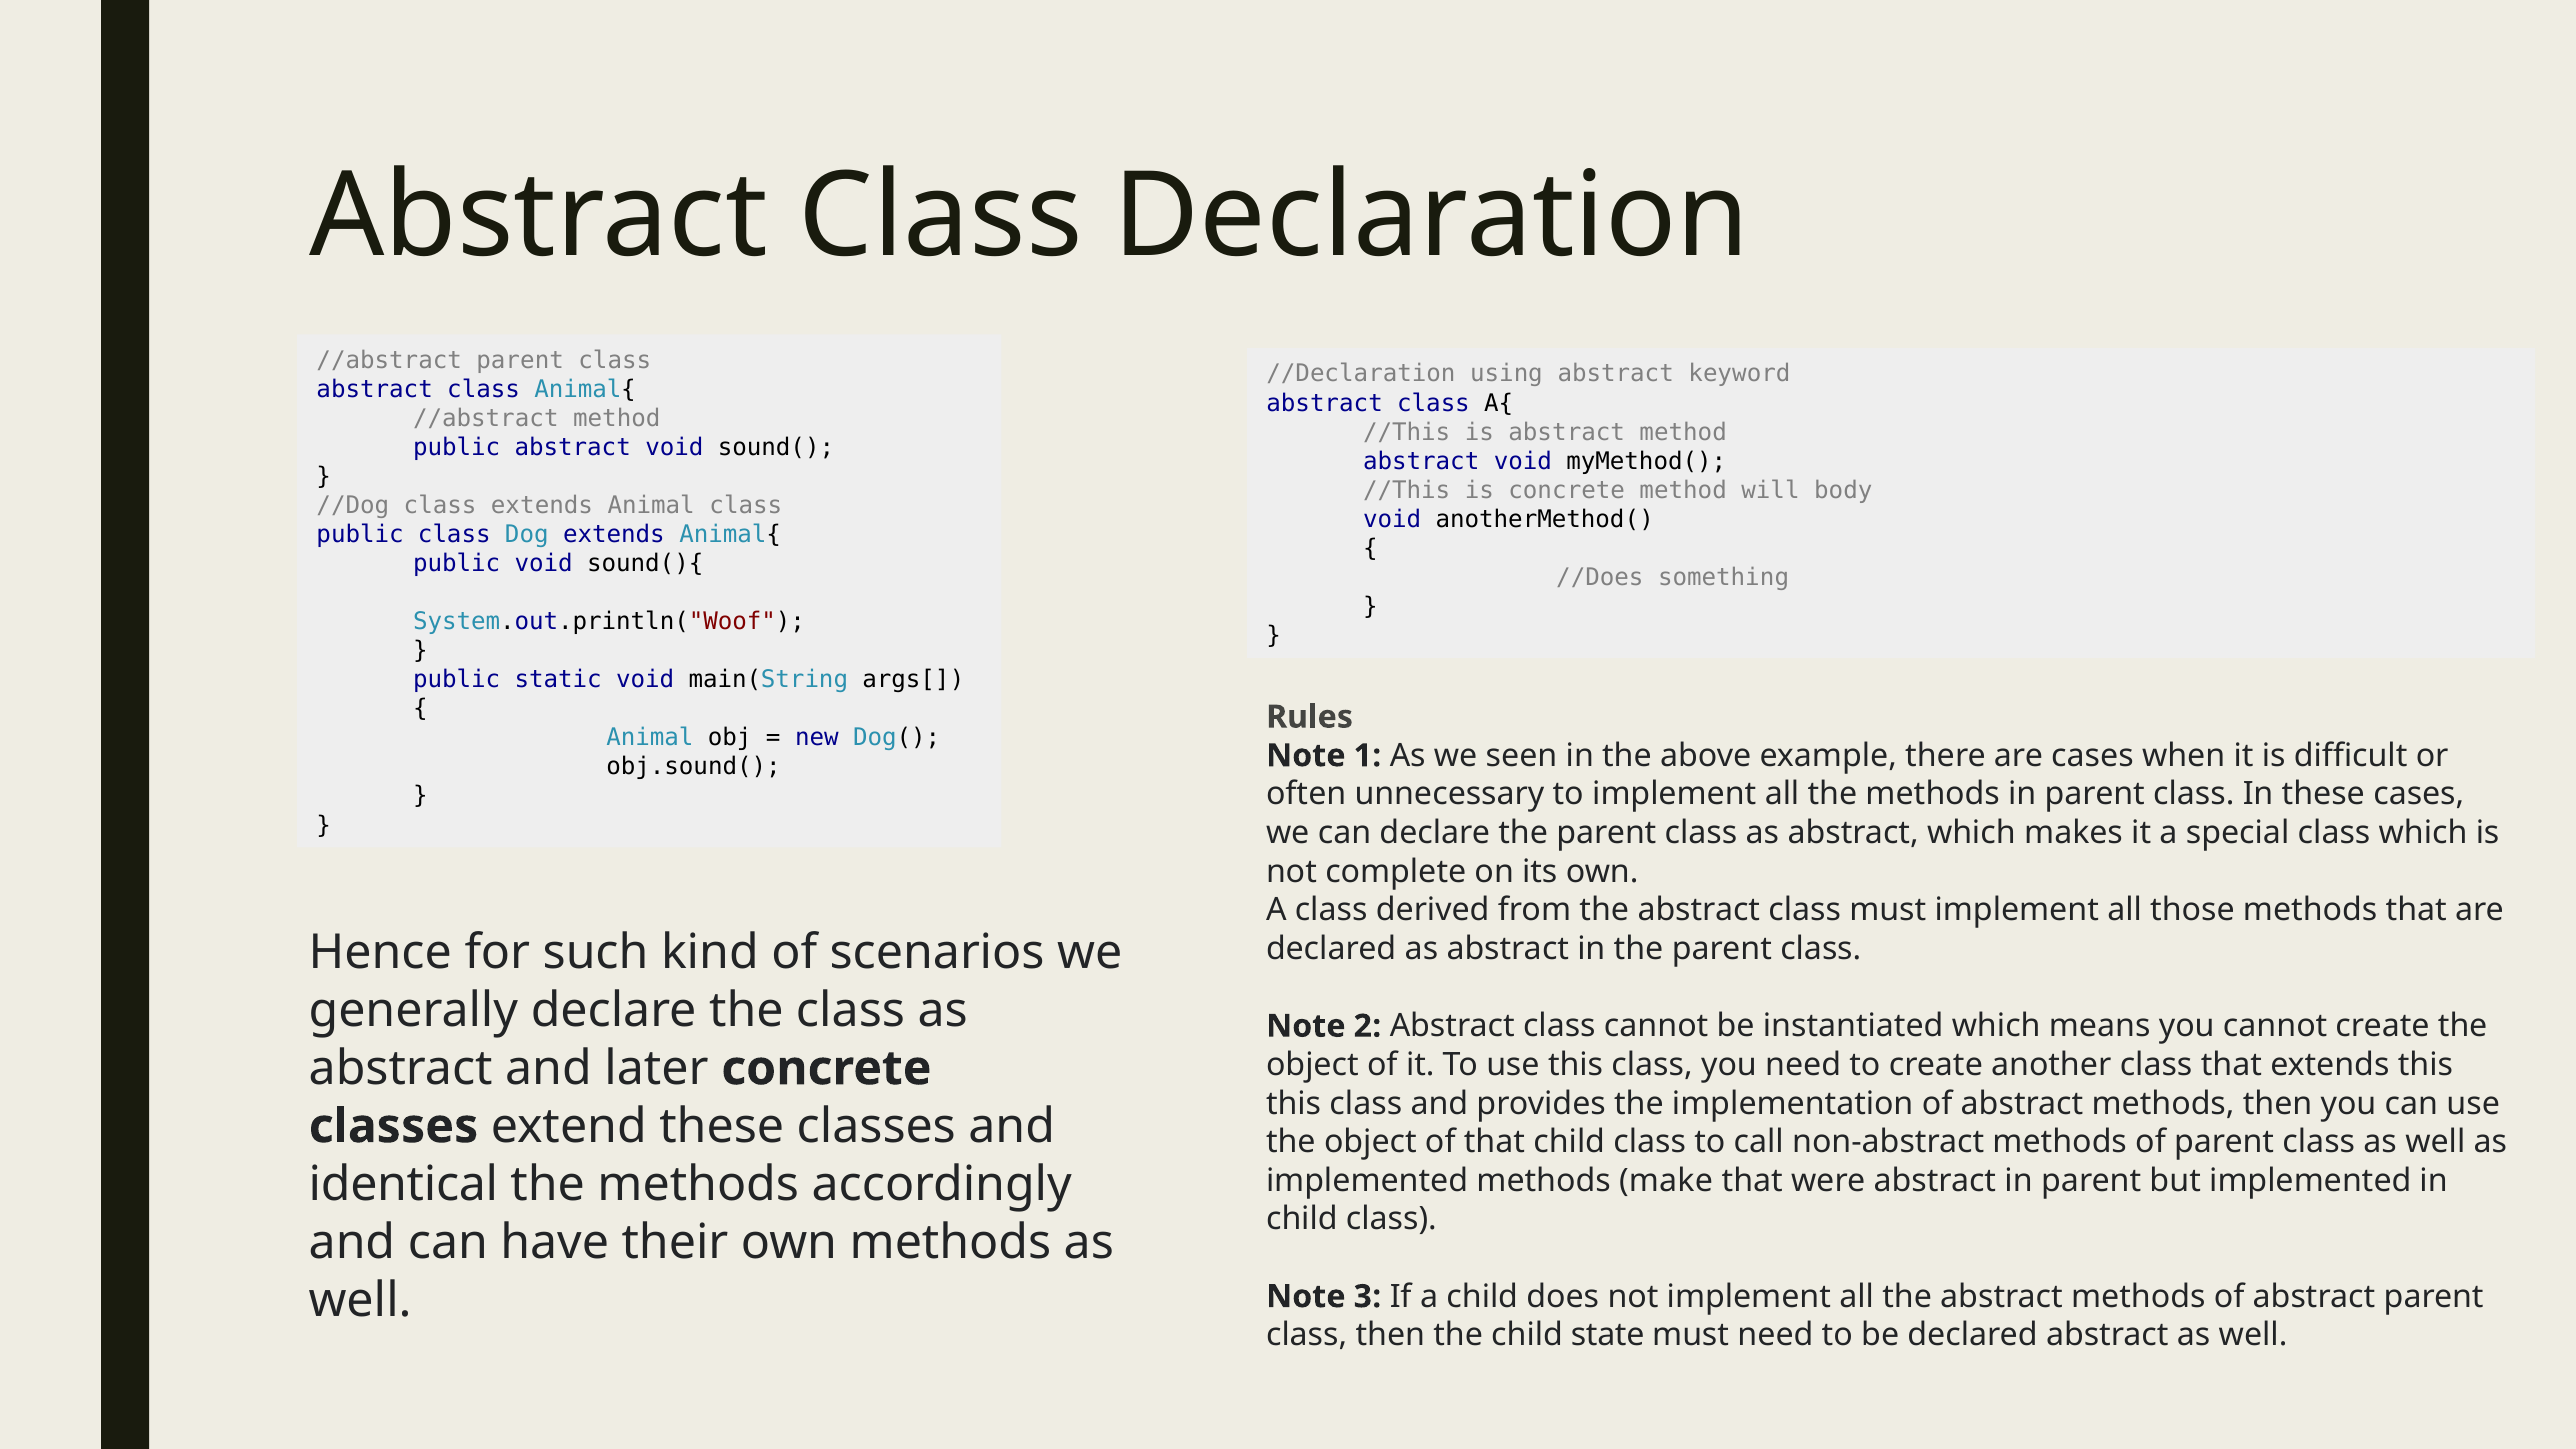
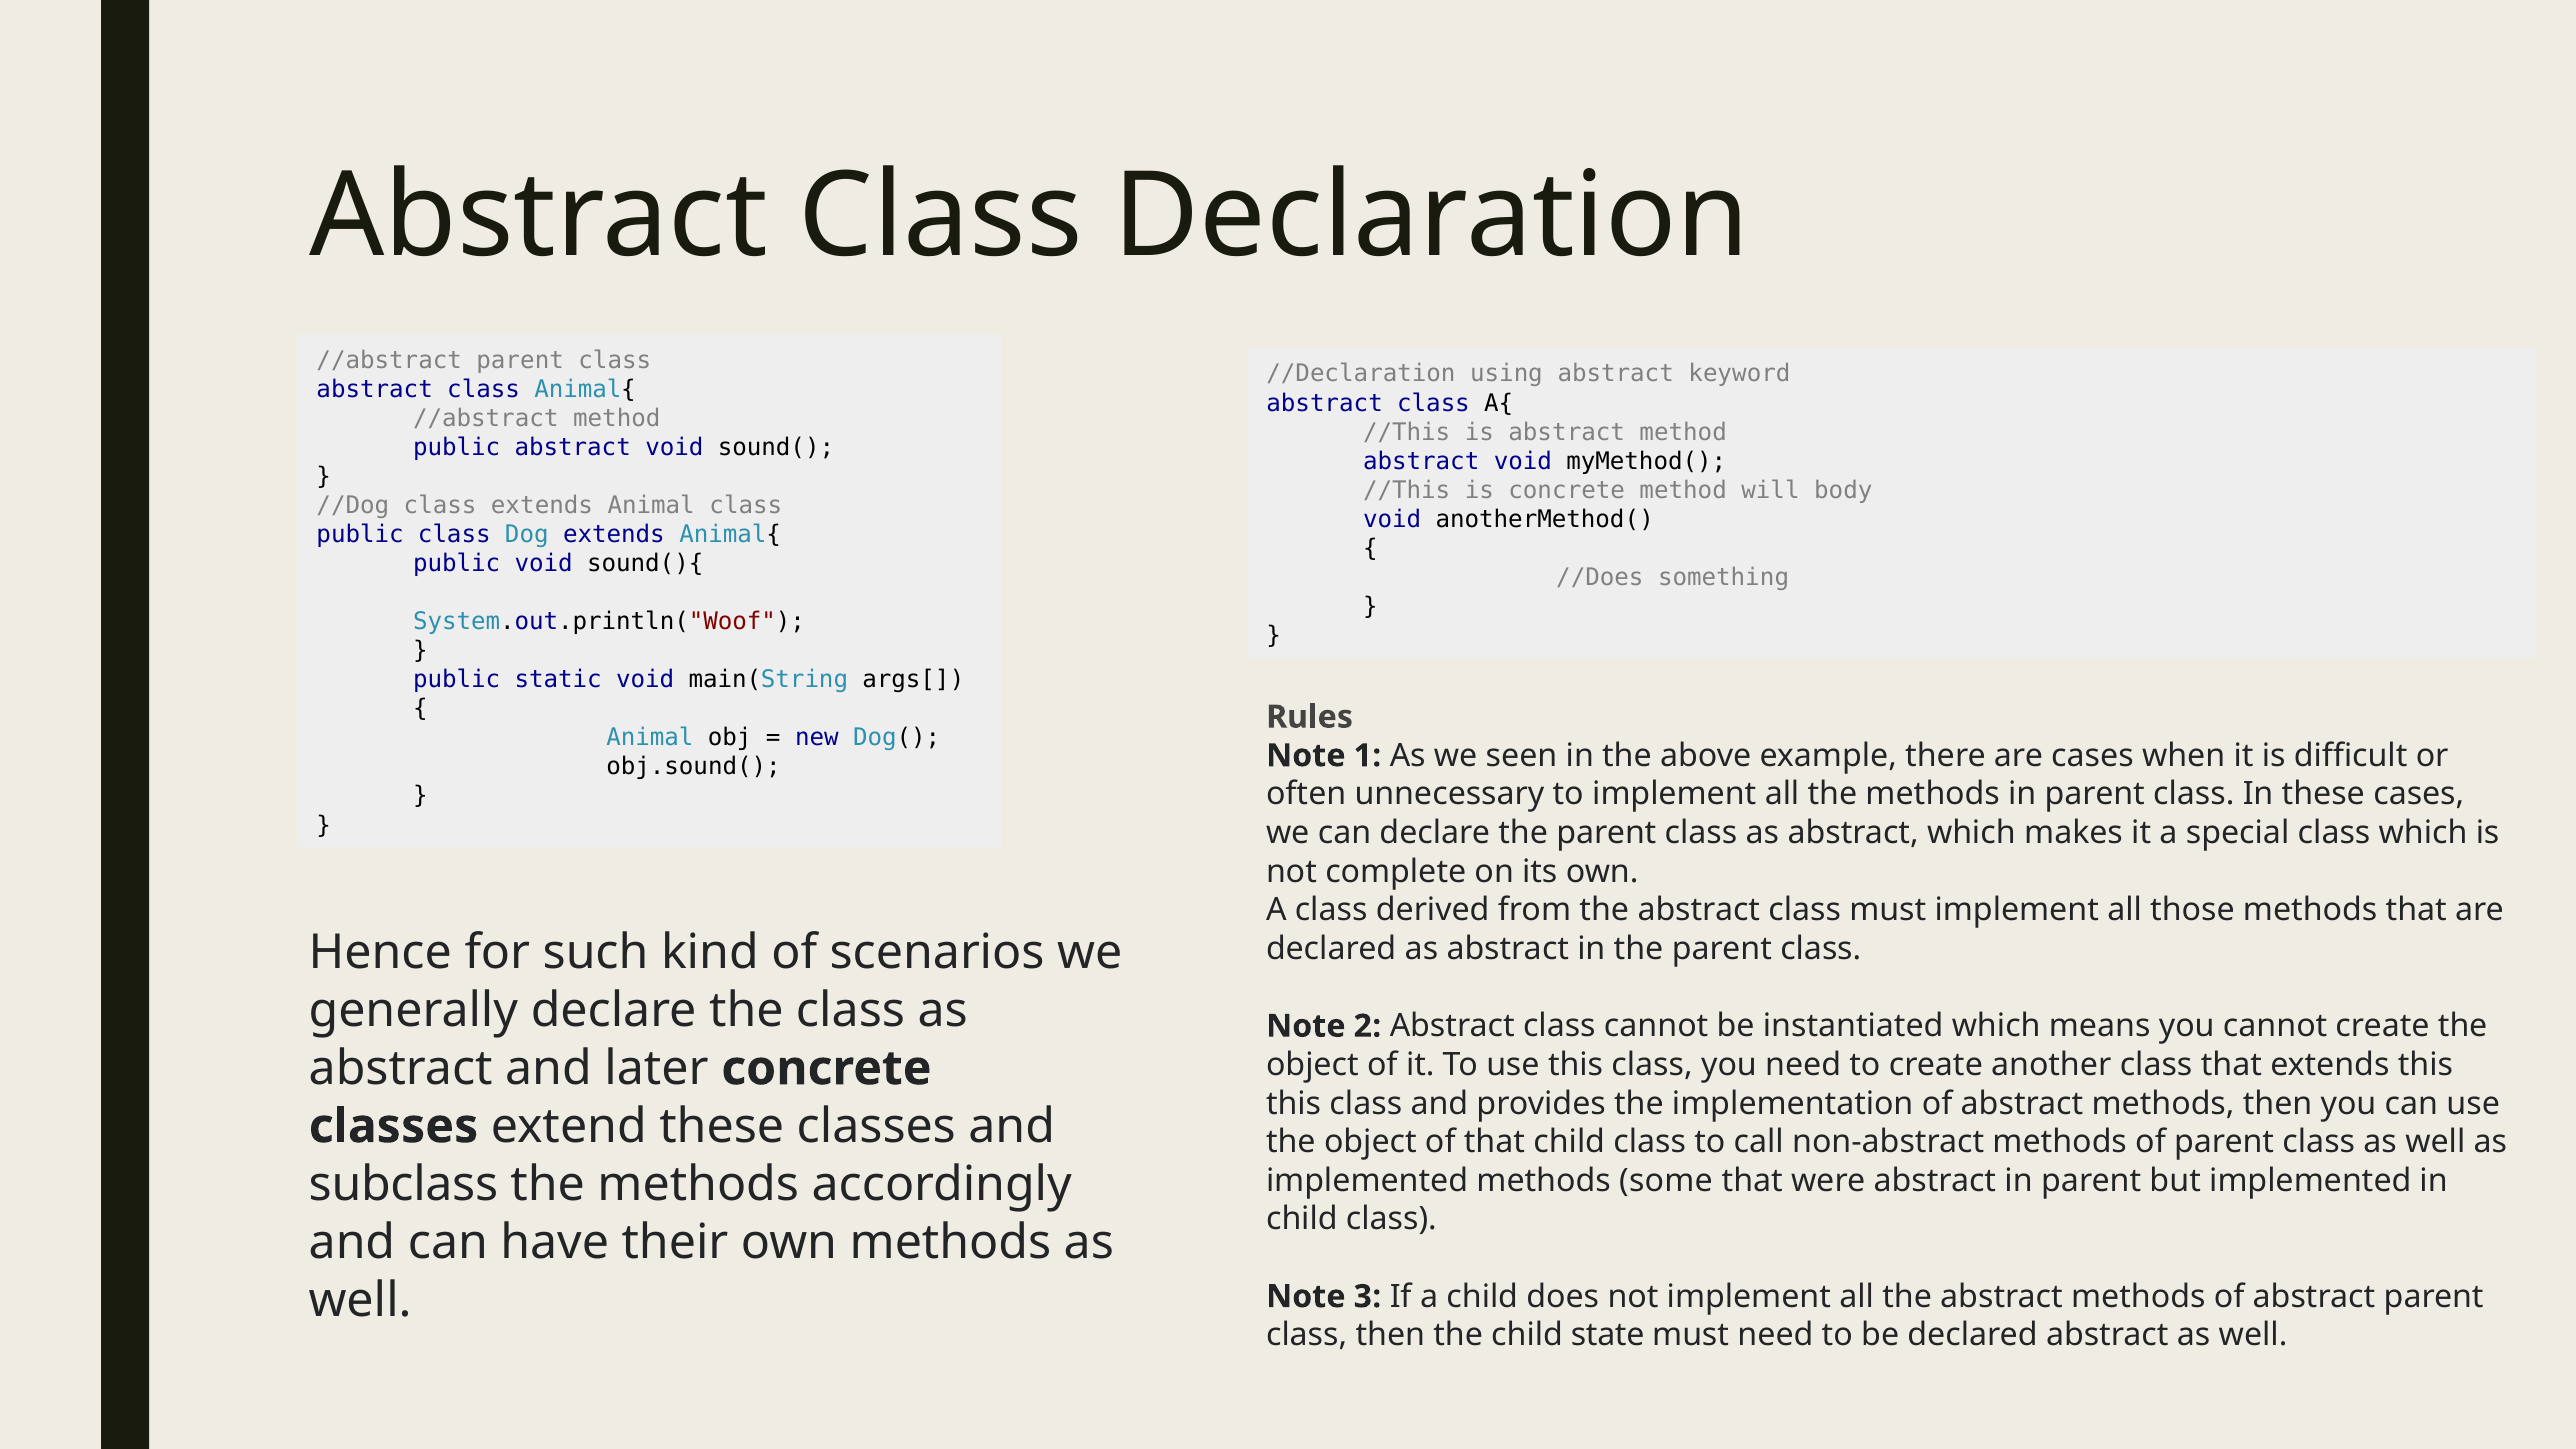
identical: identical -> subclass
make: make -> some
